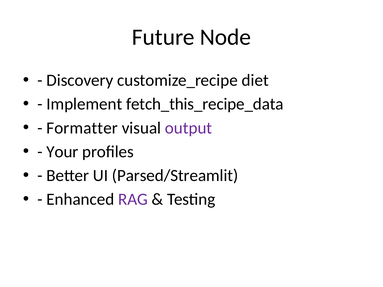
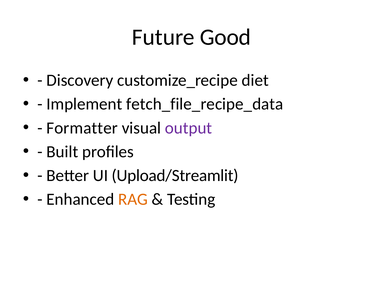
Node: Node -> Good
fetch_this_recipe_data: fetch_this_recipe_data -> fetch_file_recipe_data
Your: Your -> Built
Parsed/Streamlit: Parsed/Streamlit -> Upload/Streamlit
RAG colour: purple -> orange
